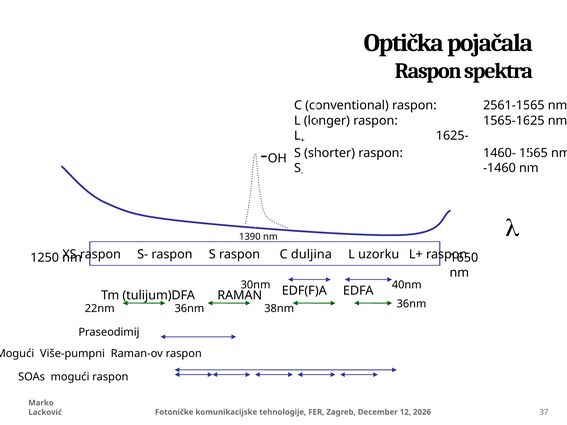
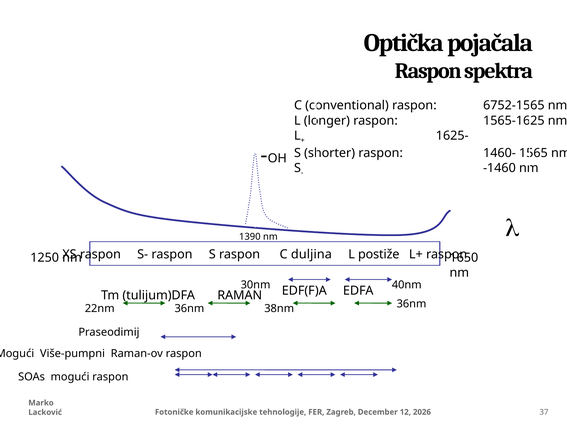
2561-1565: 2561-1565 -> 6752-1565
uzorku: uzorku -> postiže
